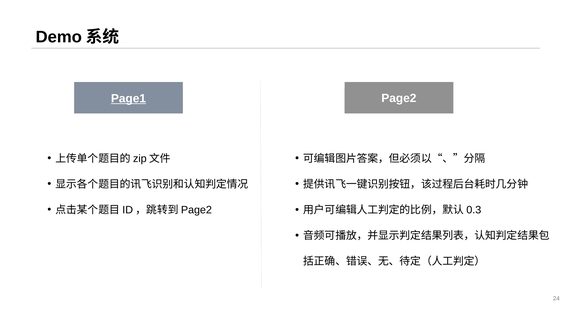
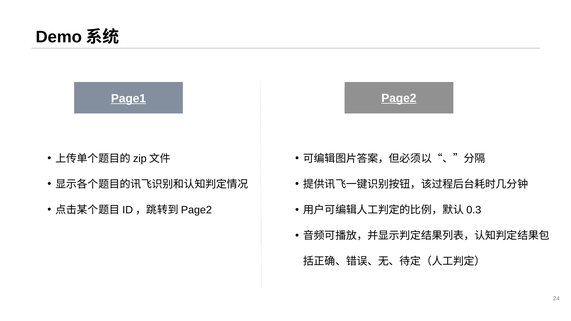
Page2 underline: none -> present
